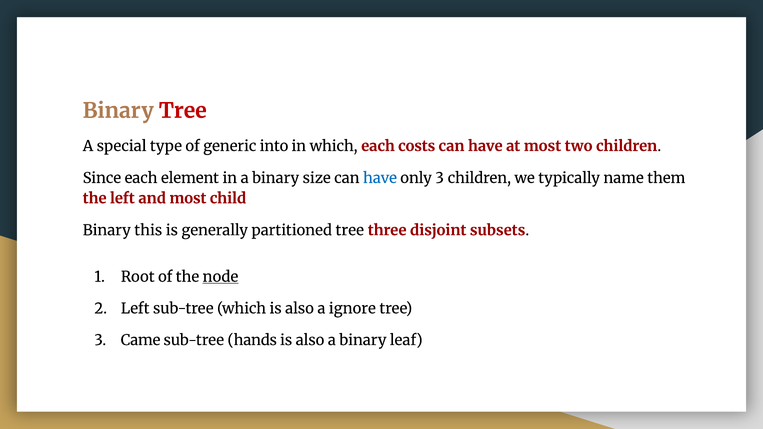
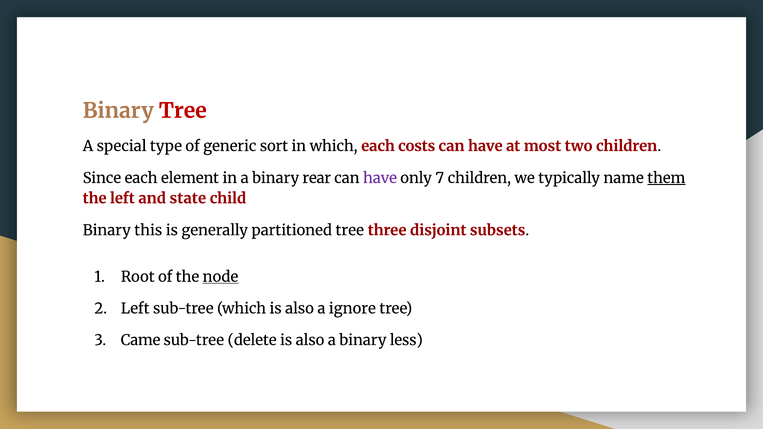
into: into -> sort
size: size -> rear
have at (380, 178) colour: blue -> purple
only 3: 3 -> 7
them underline: none -> present
and most: most -> state
hands: hands -> delete
leaf: leaf -> less
